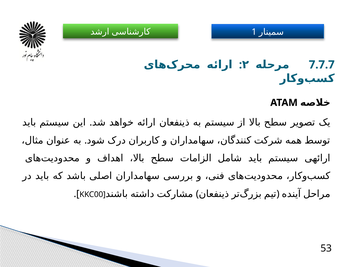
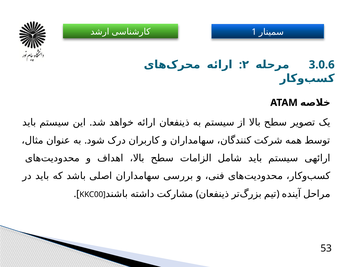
7.7.7: 7.7.7 -> 3.0.6
